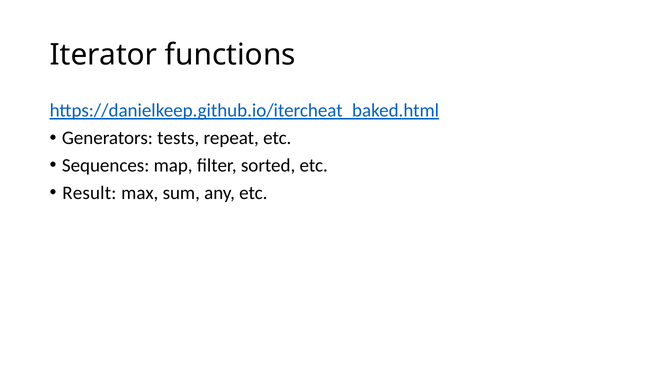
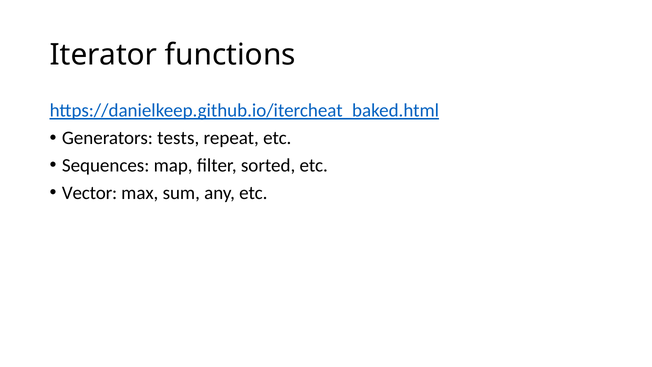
Result: Result -> Vector
